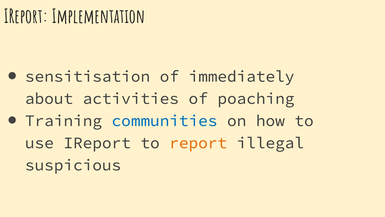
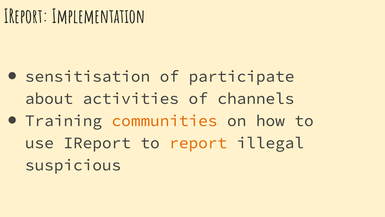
immediately: immediately -> participate
poaching: poaching -> channels
communities colour: blue -> orange
